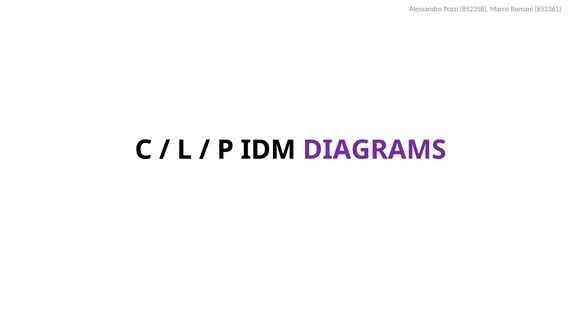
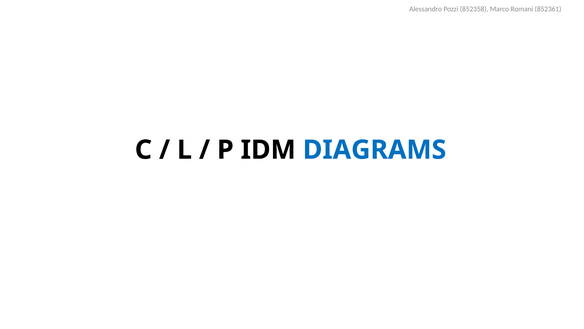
DIAGRAMS colour: purple -> blue
